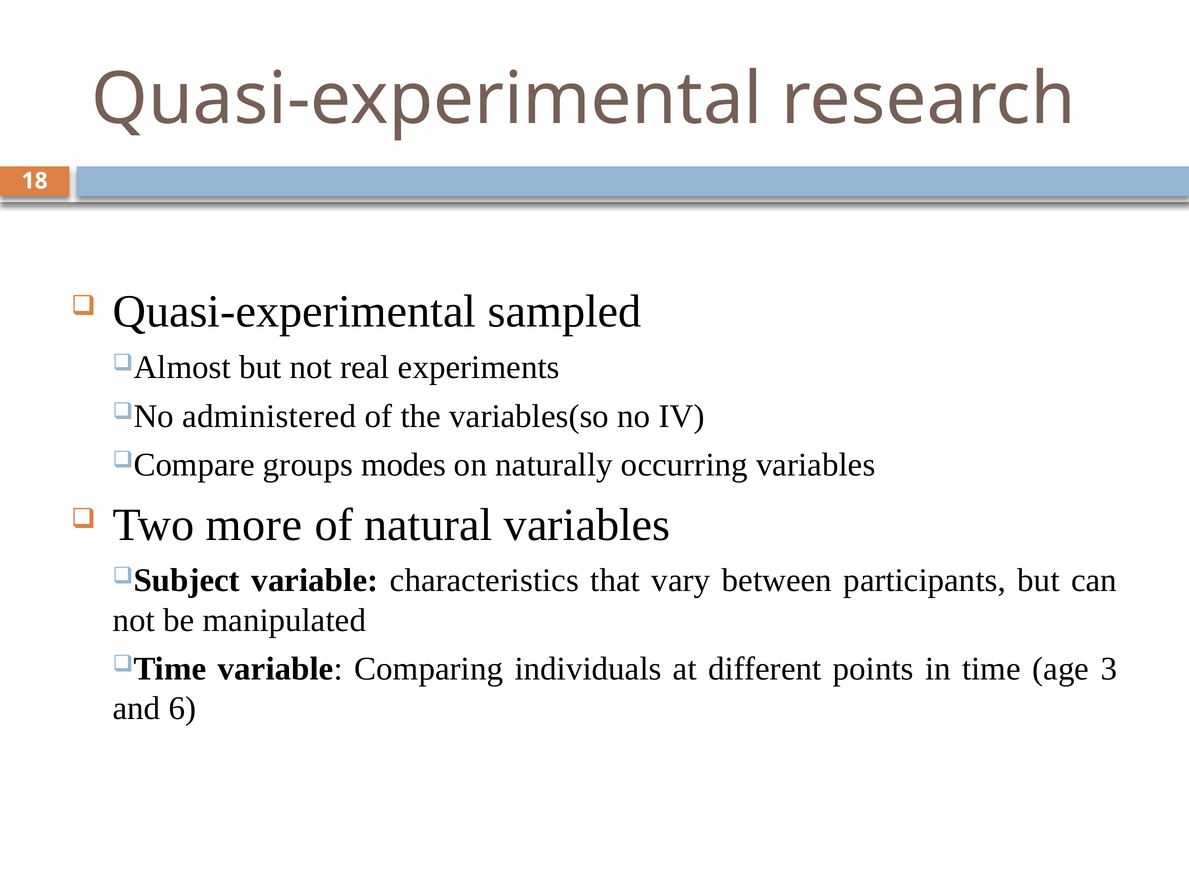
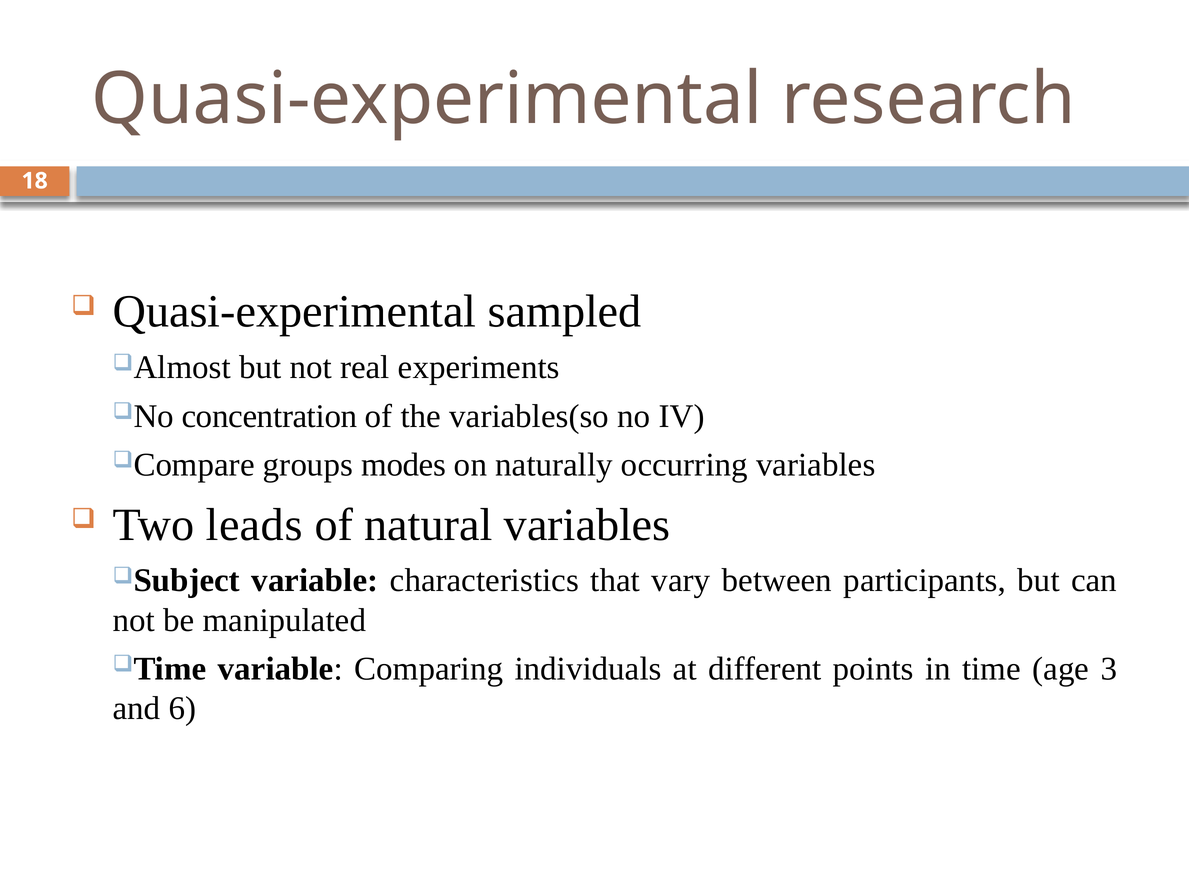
administered: administered -> concentration
more: more -> leads
